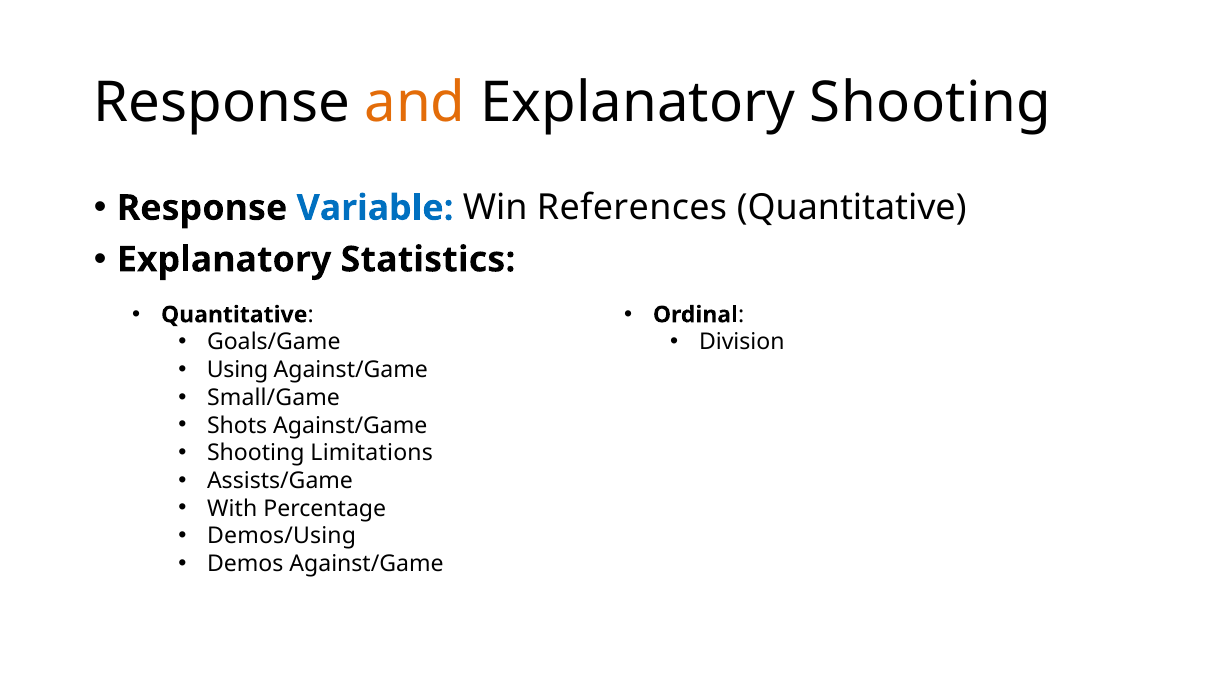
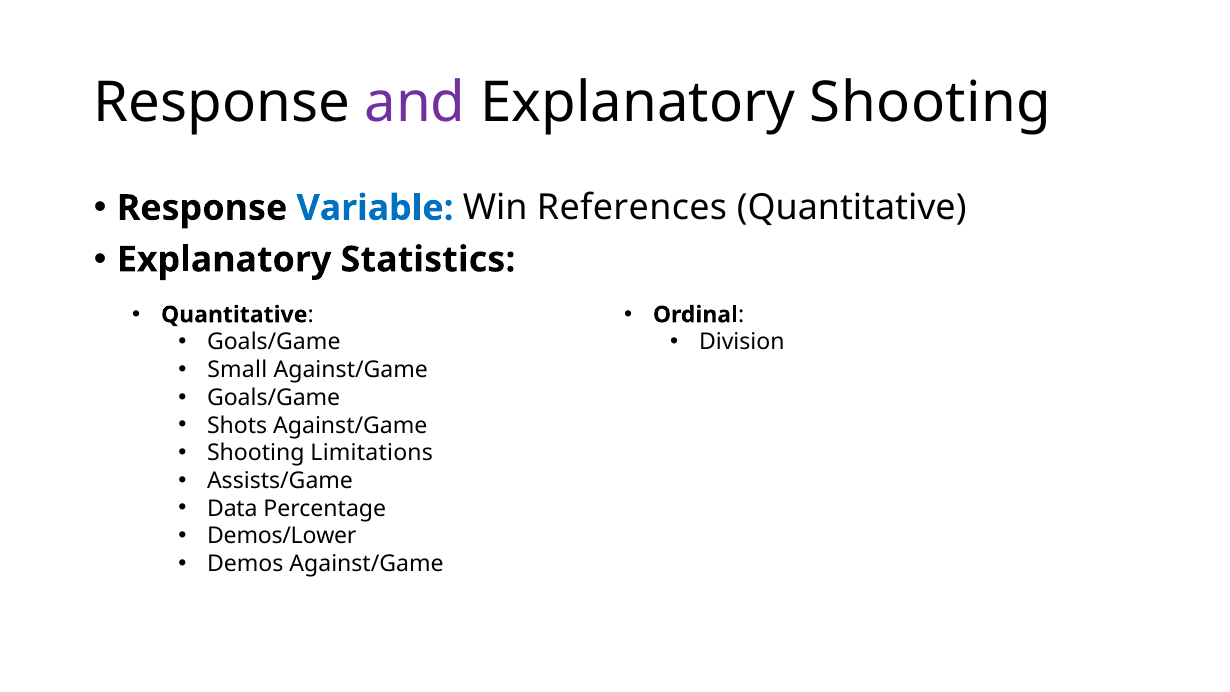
and colour: orange -> purple
Using: Using -> Small
Small/Game at (274, 398): Small/Game -> Goals/Game
With: With -> Data
Demos/Using: Demos/Using -> Demos/Lower
